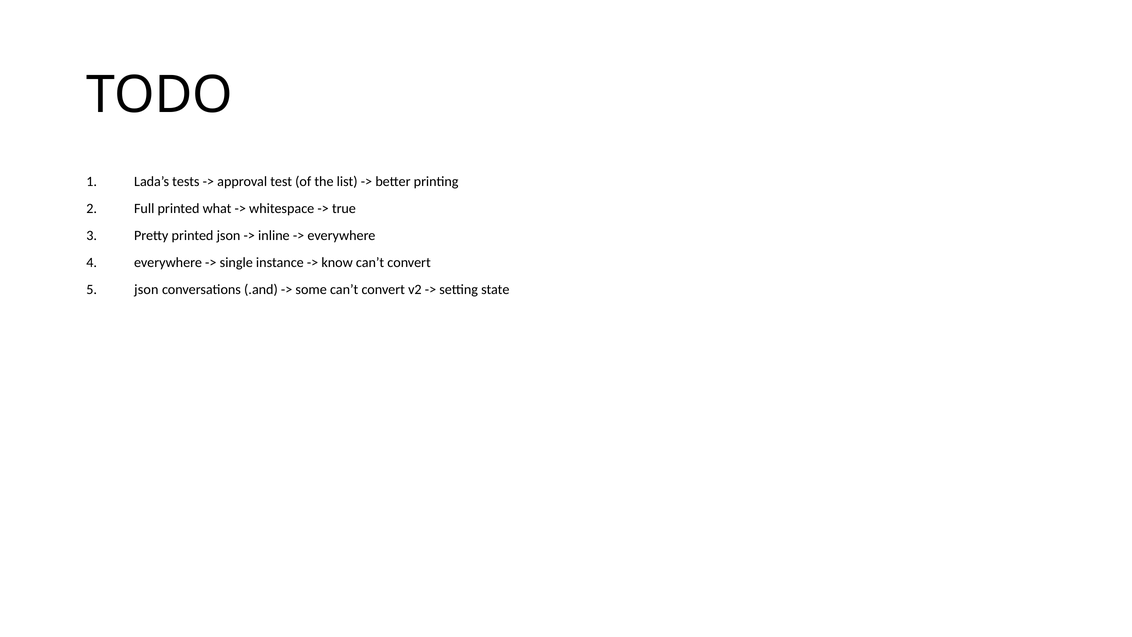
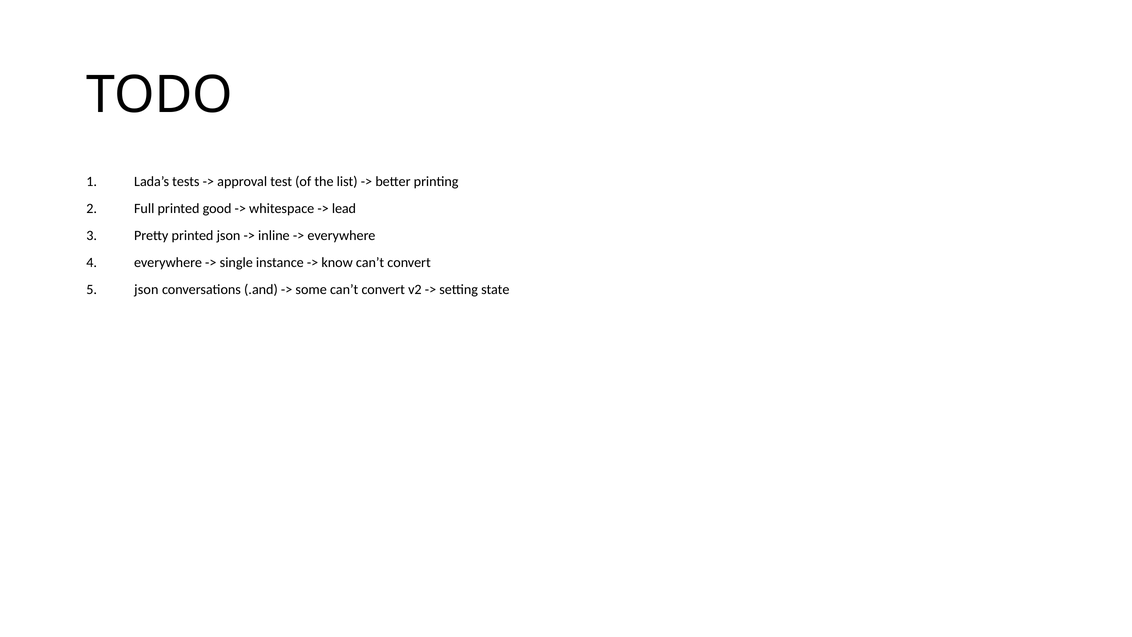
what: what -> good
true: true -> lead
